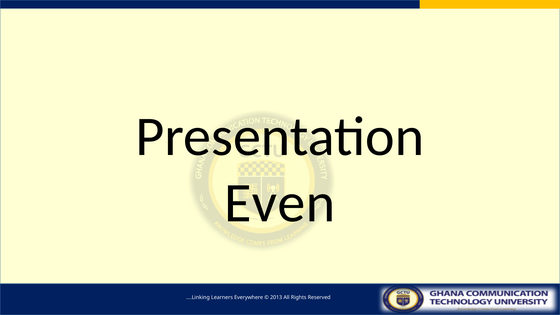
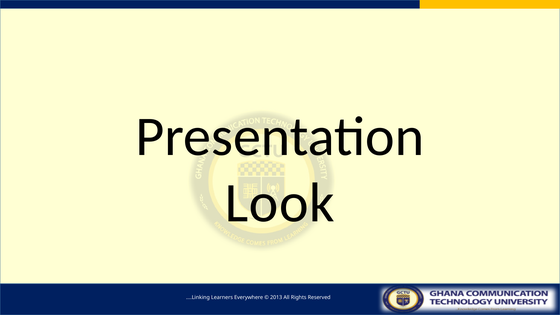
Even: Even -> Look
